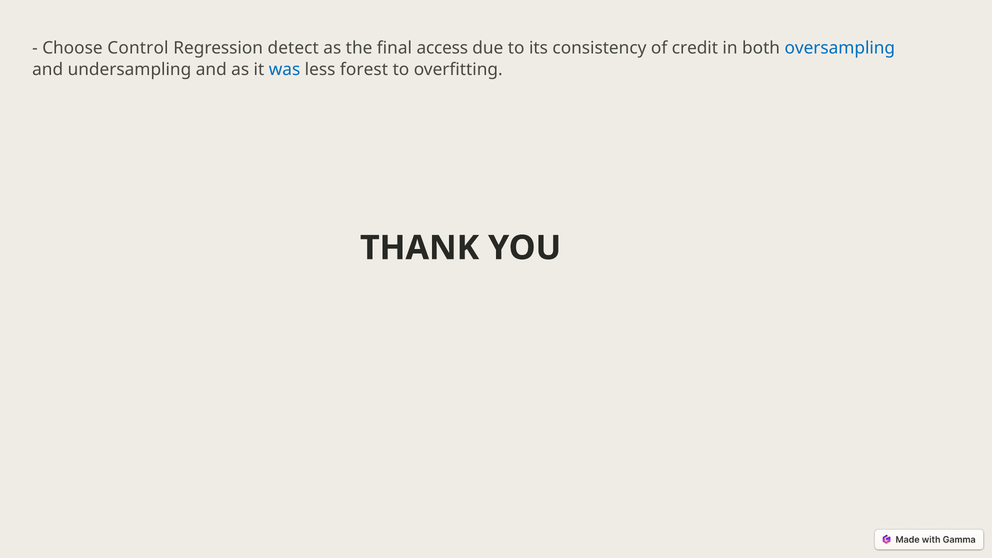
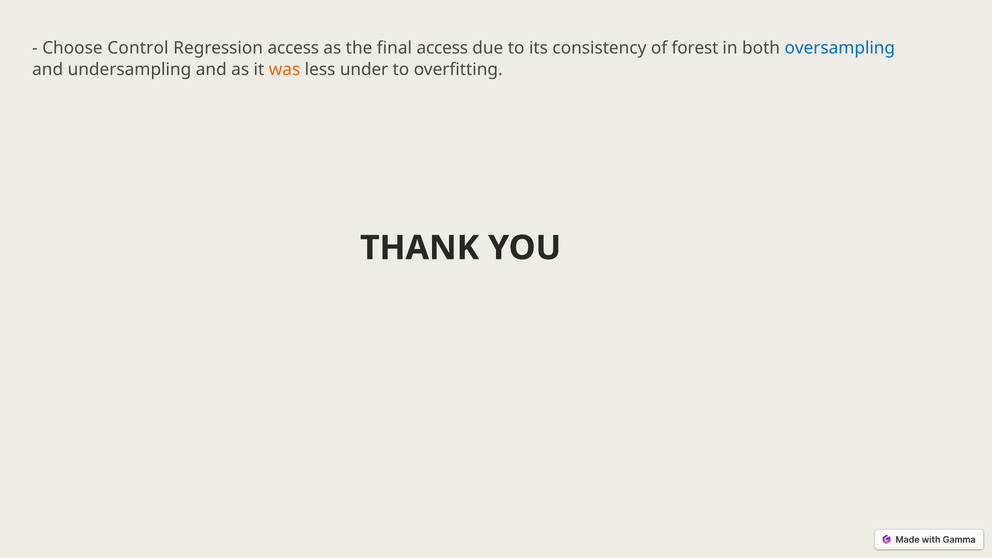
Regression detect: detect -> access
credit: credit -> forest
was colour: blue -> orange
forest: forest -> under
